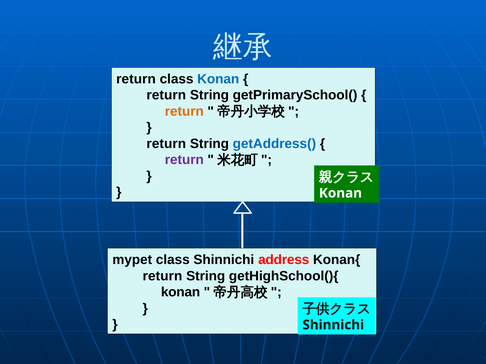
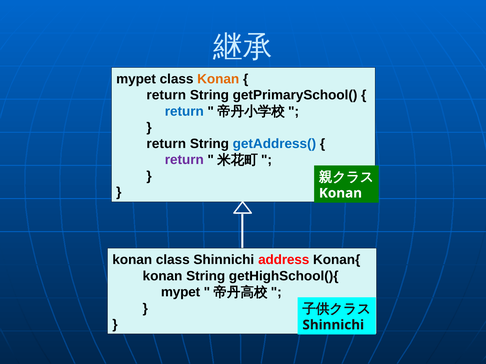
return at (136, 79): return -> mypet
Konan at (218, 79) colour: blue -> orange
return at (184, 111) colour: orange -> blue
mypet at (132, 260): mypet -> konan
return at (162, 276): return -> konan
konan at (181, 292): konan -> mypet
